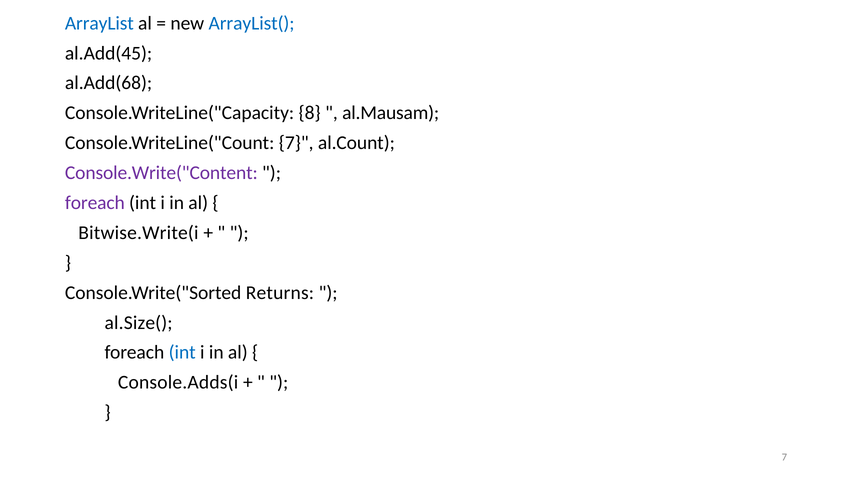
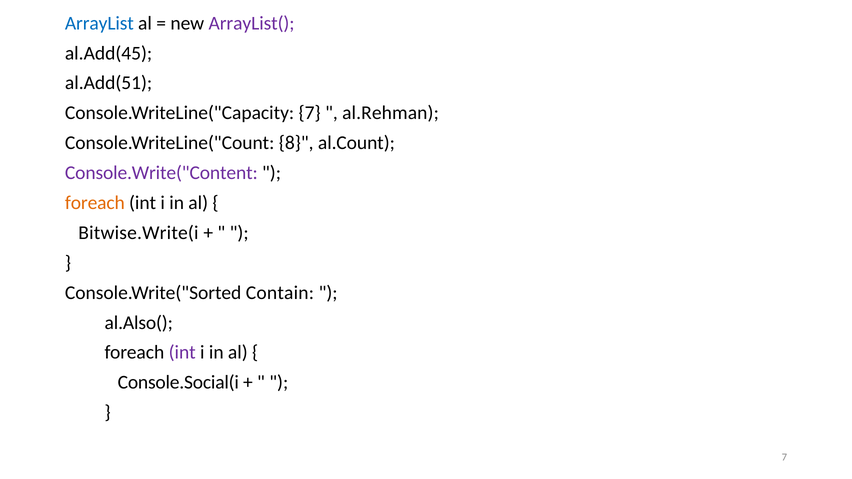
ArrayList( colour: blue -> purple
al.Add(68: al.Add(68 -> al.Add(51
Console.WriteLine("Capacity 8: 8 -> 7
al.Mausam: al.Mausam -> al.Rehman
Console.WriteLine("Count 7: 7 -> 8
foreach at (95, 203) colour: purple -> orange
Returns: Returns -> Contain
al.Size(: al.Size( -> al.Also(
int at (182, 353) colour: blue -> purple
Console.Adds(i: Console.Adds(i -> Console.Social(i
